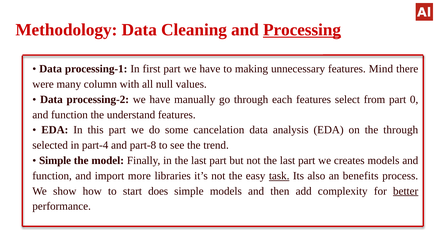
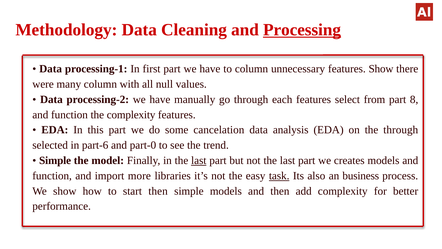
to making: making -> column
features Mind: Mind -> Show
0: 0 -> 8
the understand: understand -> complexity
part-4: part-4 -> part-6
part-8: part-8 -> part-0
last at (199, 160) underline: none -> present
benefits: benefits -> business
start does: does -> then
better underline: present -> none
